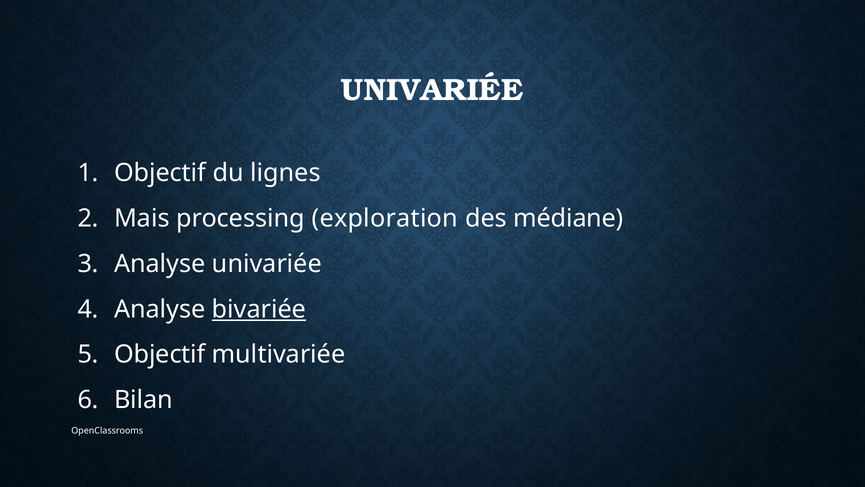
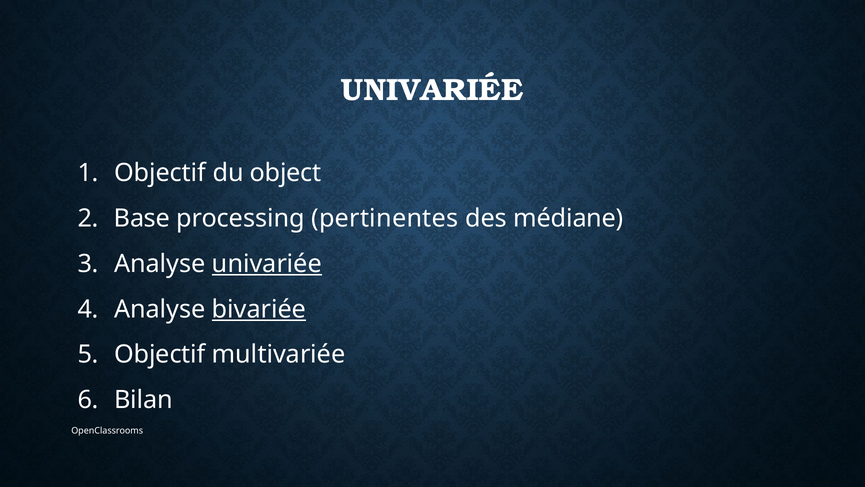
lignes: lignes -> object
Mais: Mais -> Base
exploration: exploration -> pertinentes
univariée at (267, 263) underline: none -> present
